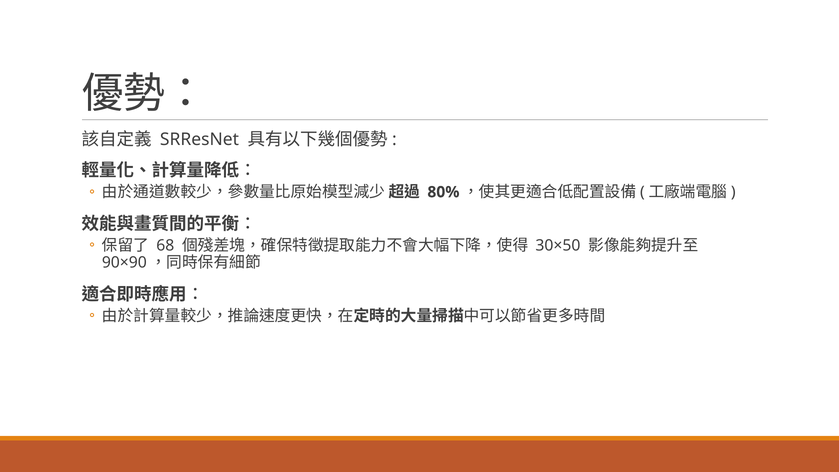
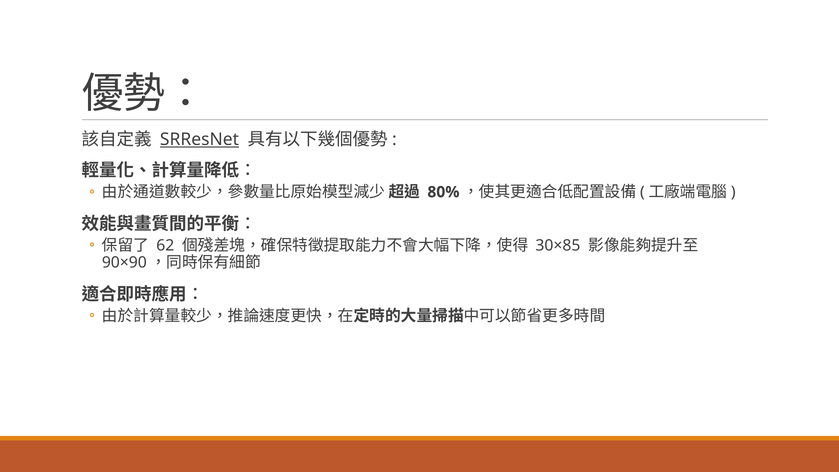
SRResNet underline: none -> present
68: 68 -> 62
30×50: 30×50 -> 30×85
